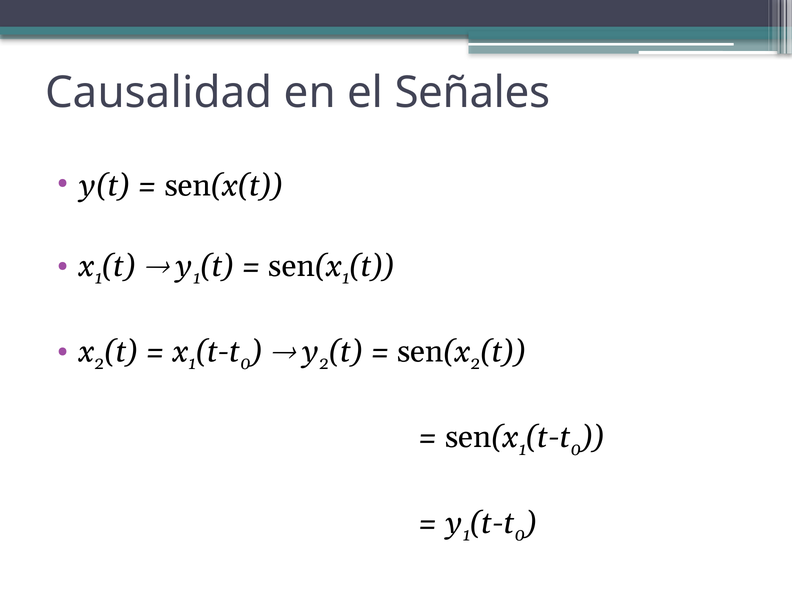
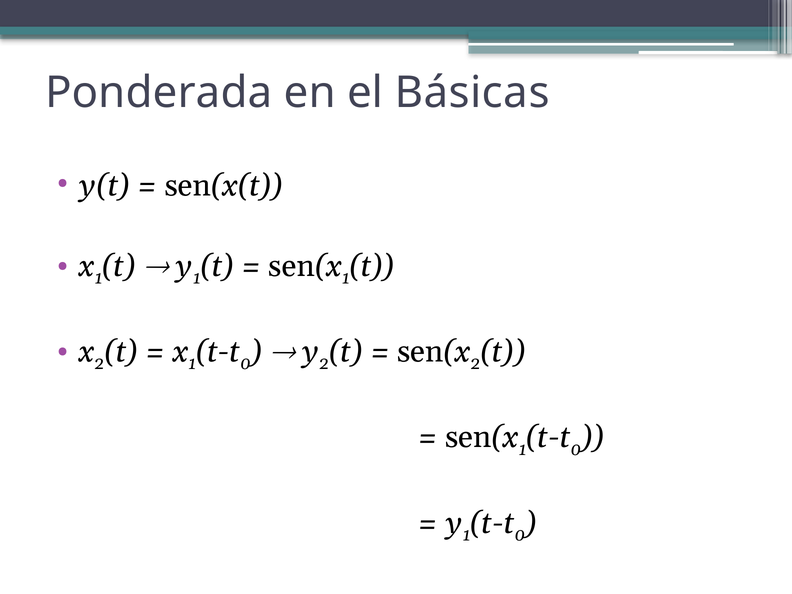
Causalidad: Causalidad -> Ponderada
Señales: Señales -> Básicas
